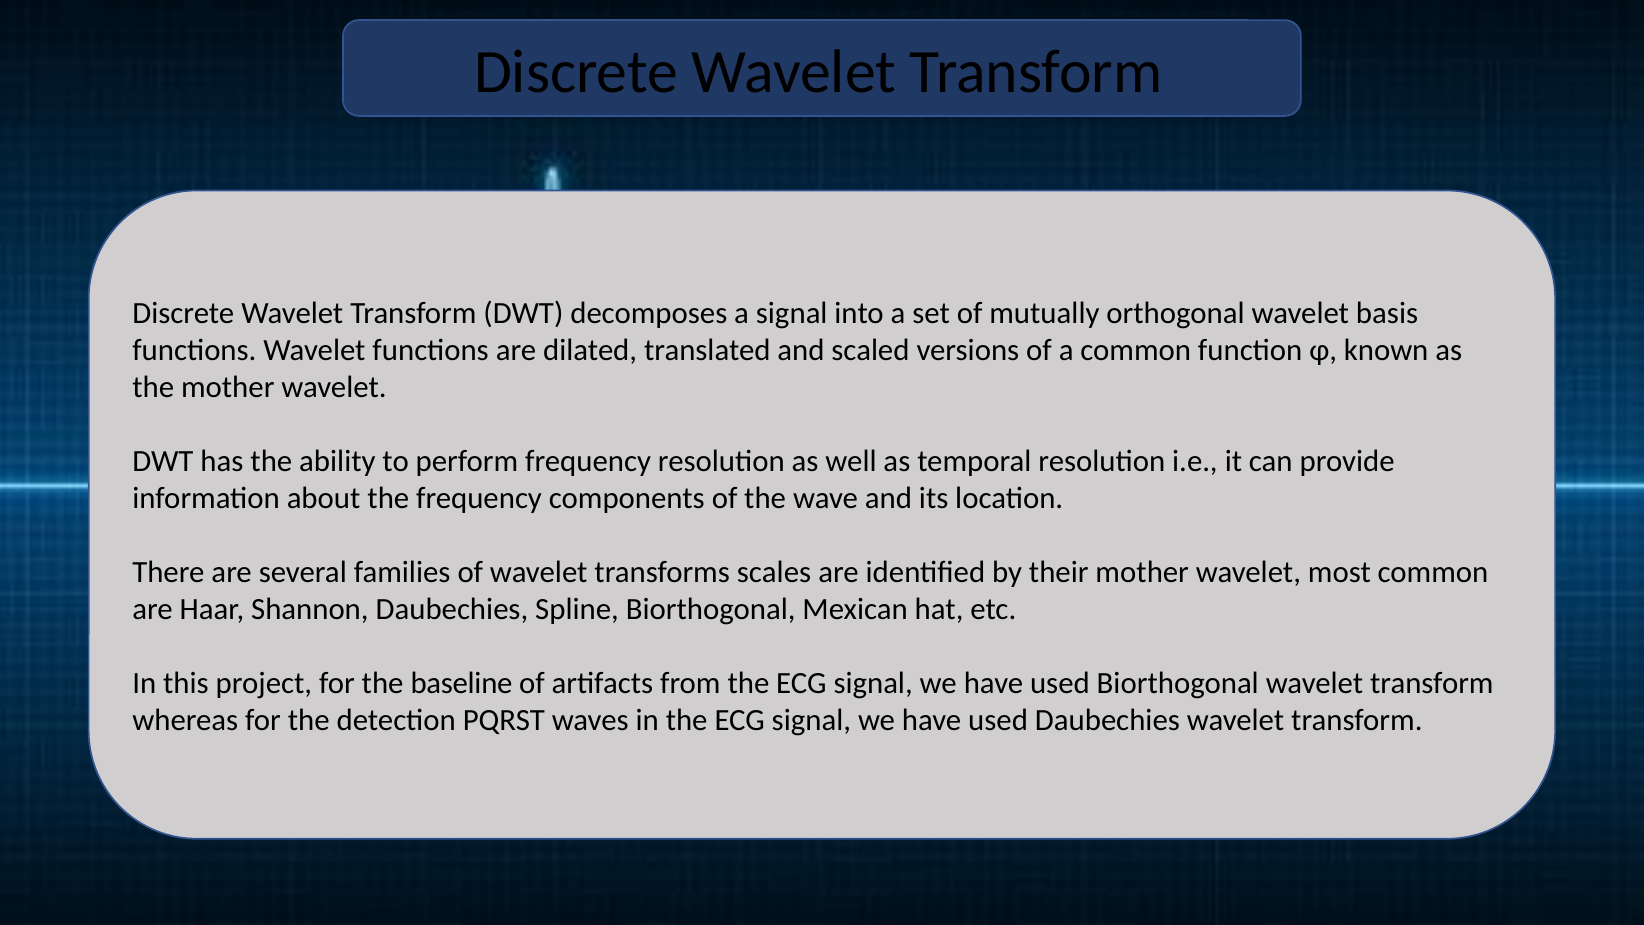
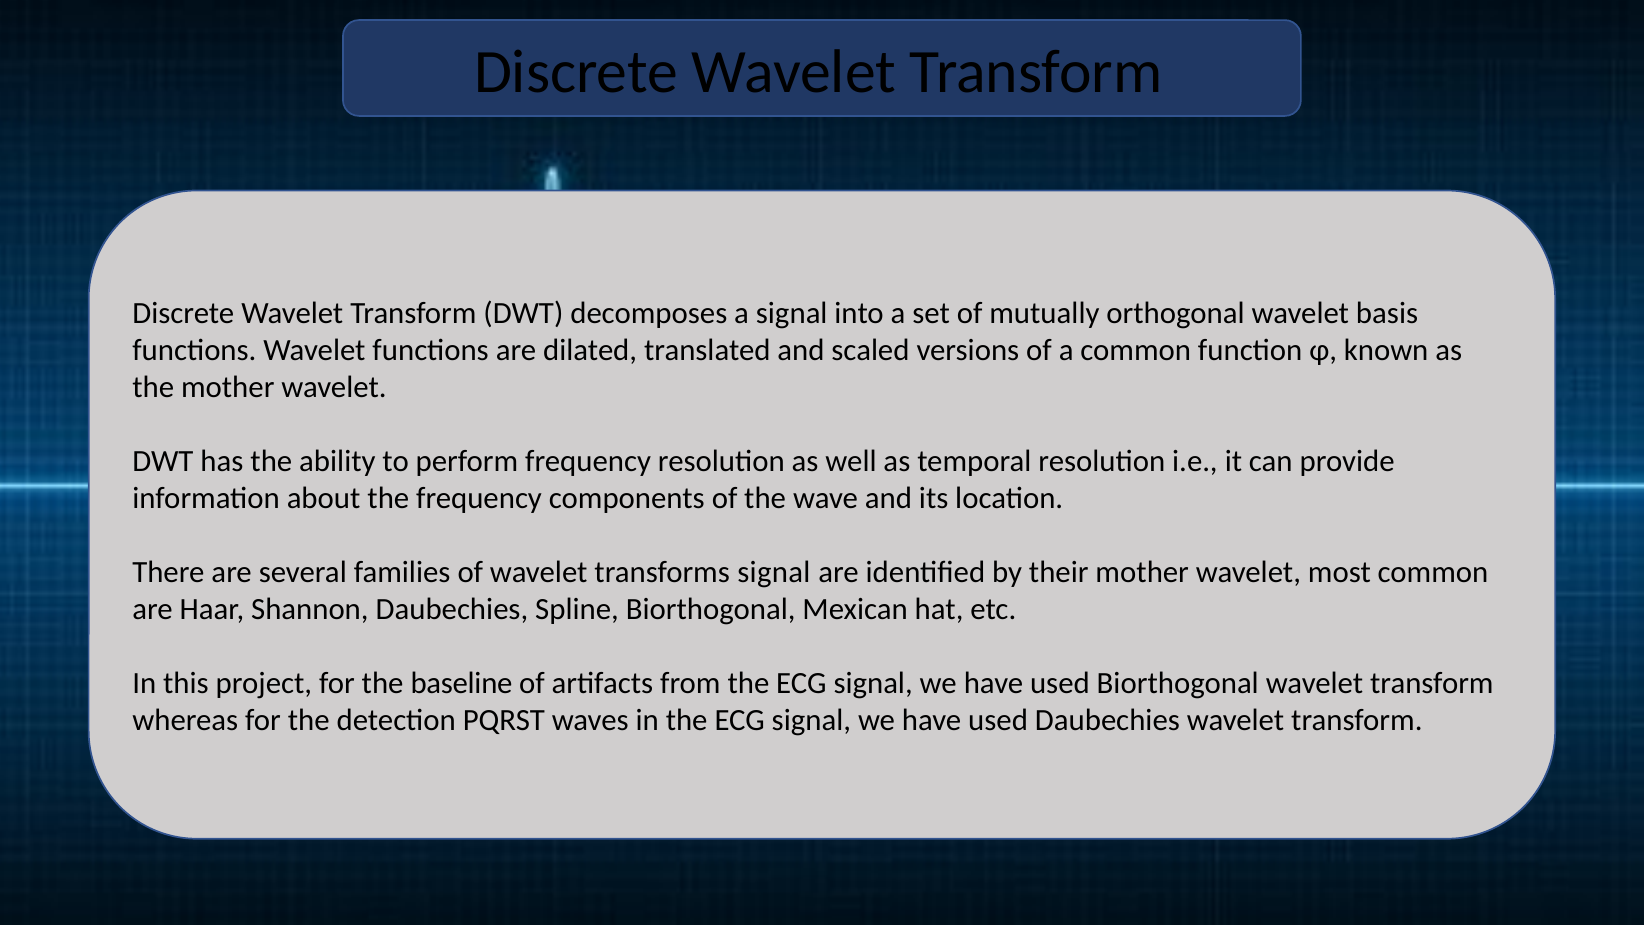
transforms scales: scales -> signal
